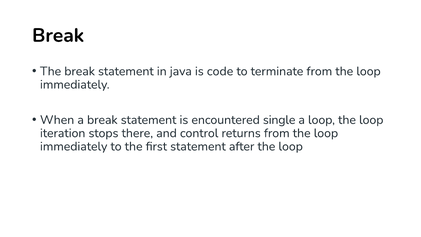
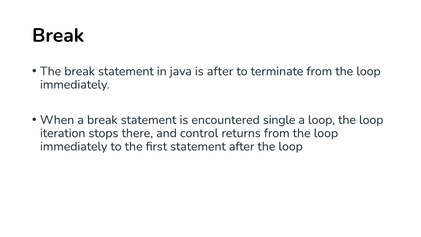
is code: code -> after
